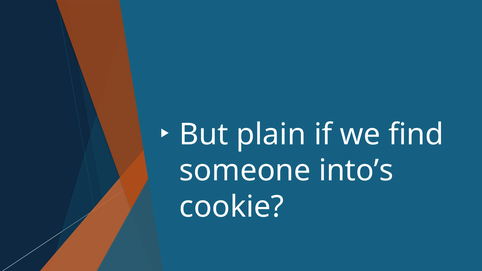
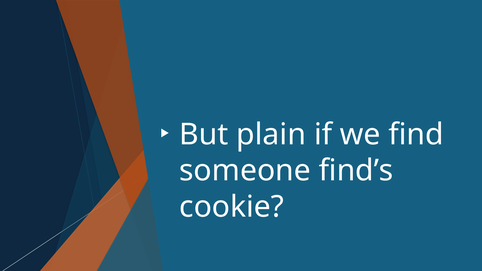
into’s: into’s -> find’s
